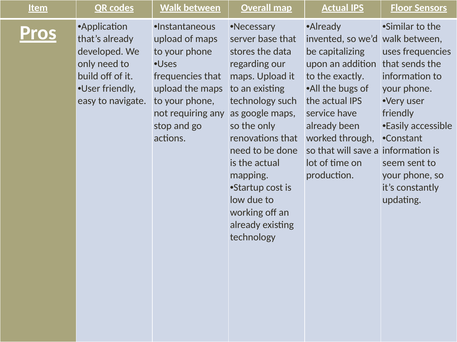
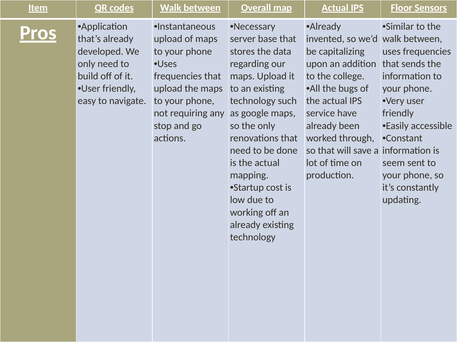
exactly: exactly -> college
